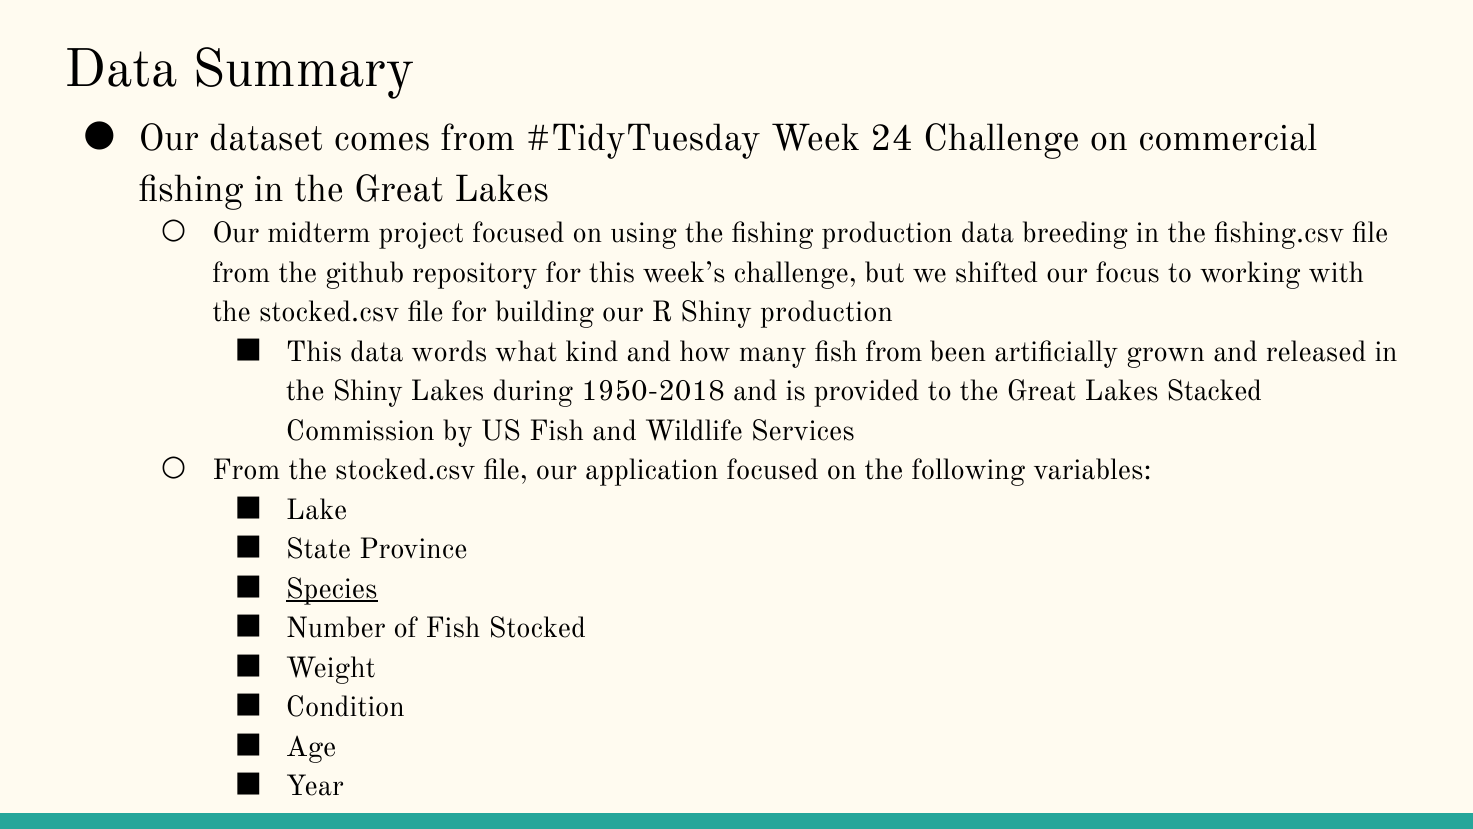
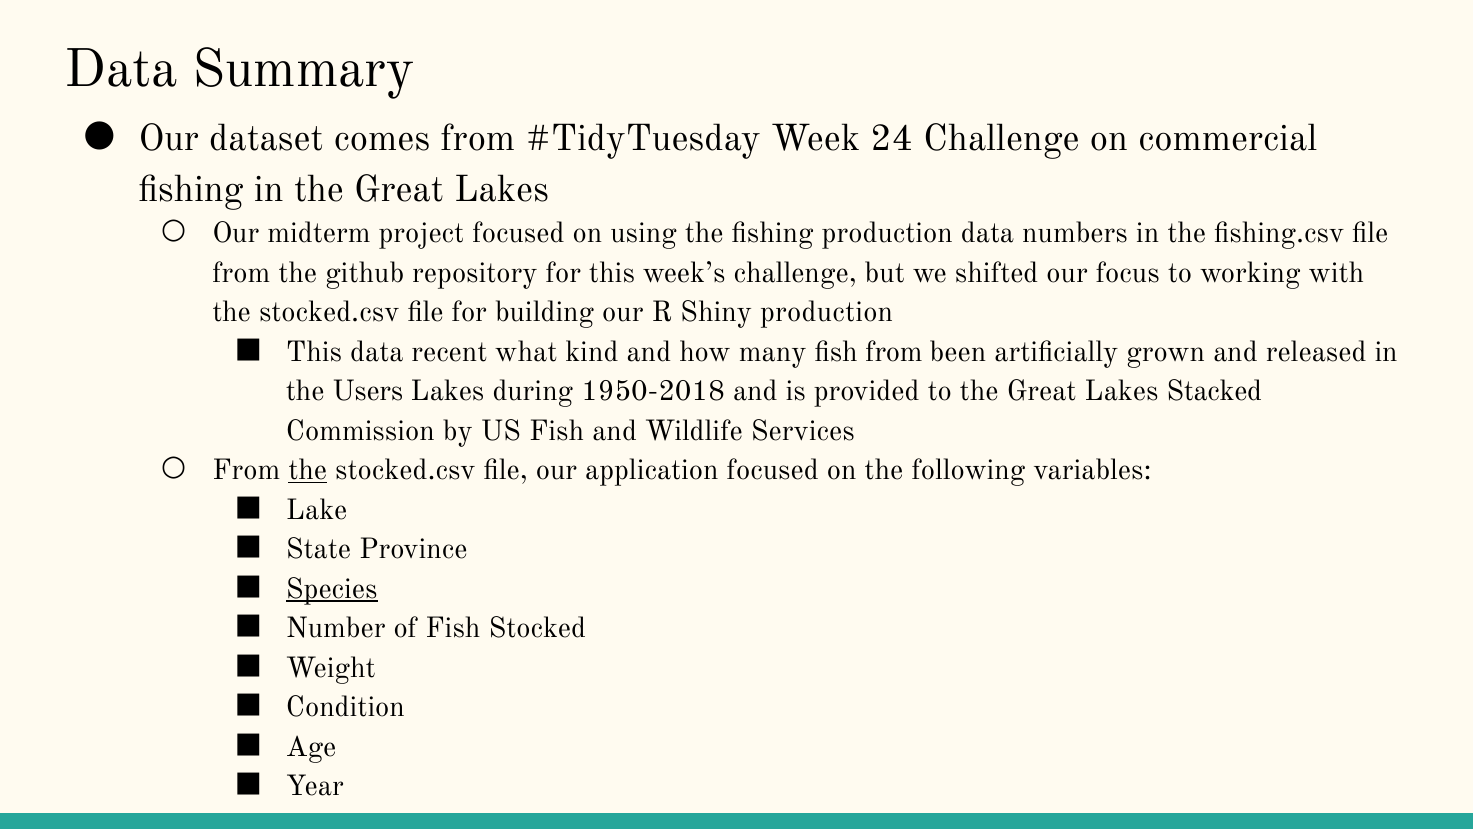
breeding: breeding -> numbers
words: words -> recent
the Shiny: Shiny -> Users
the at (308, 470) underline: none -> present
